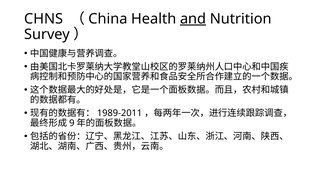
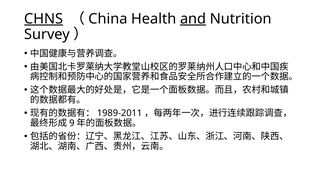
CHNS underline: none -> present
